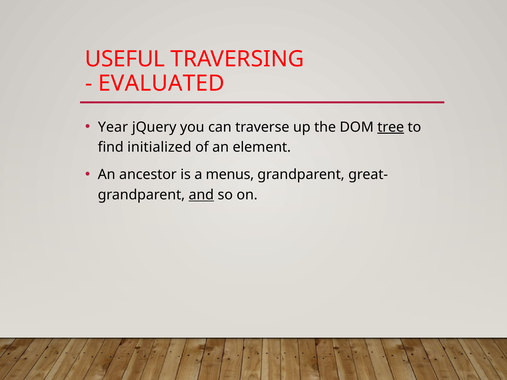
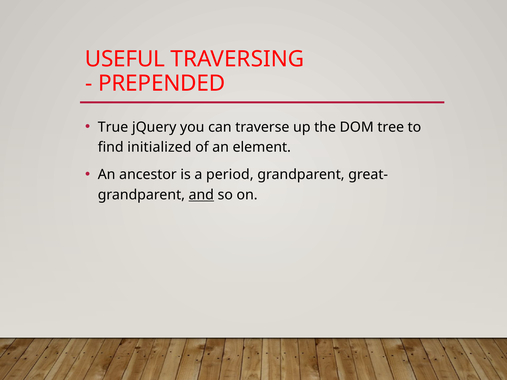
EVALUATED: EVALUATED -> PREPENDED
Year: Year -> True
tree underline: present -> none
menus: menus -> period
